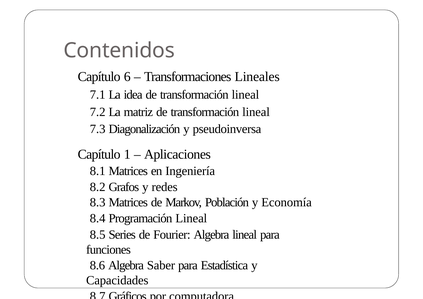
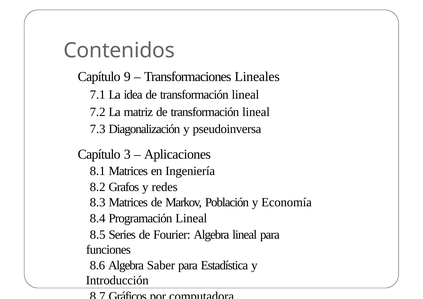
6: 6 -> 9
1: 1 -> 3
Capacidades: Capacidades -> Introducción
